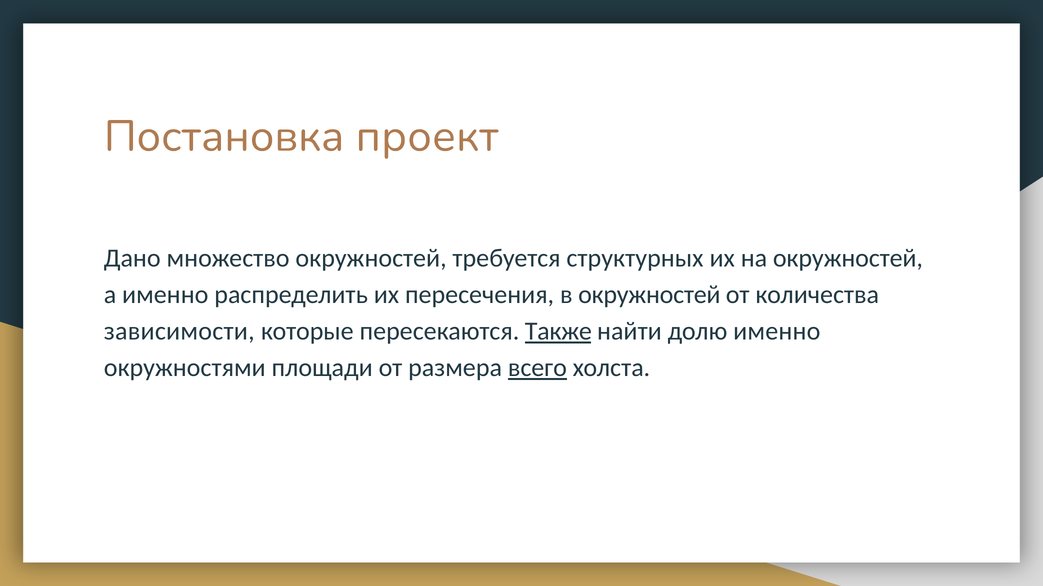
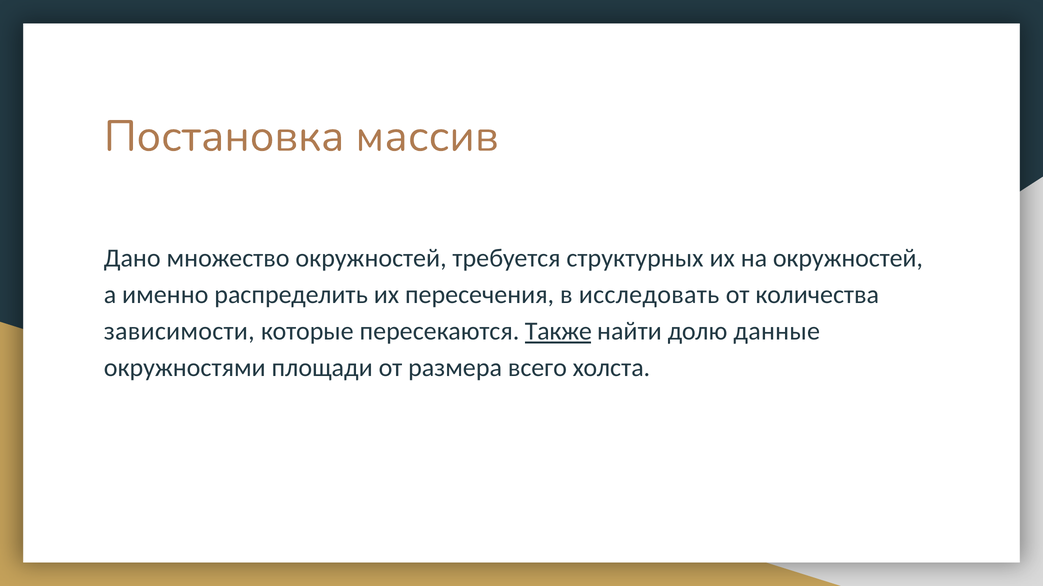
проект: проект -> массив
в окружностей: окружностей -> исследовать
долю именно: именно -> данные
всего underline: present -> none
